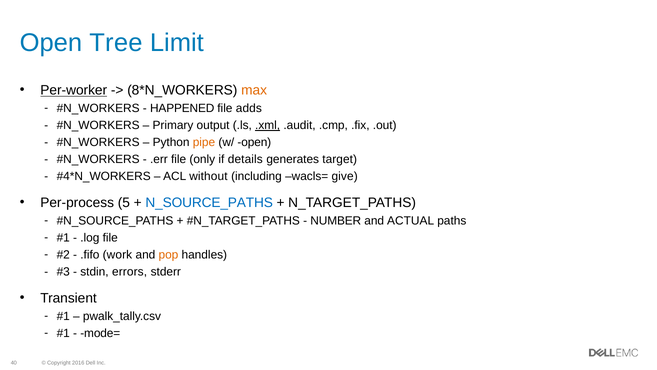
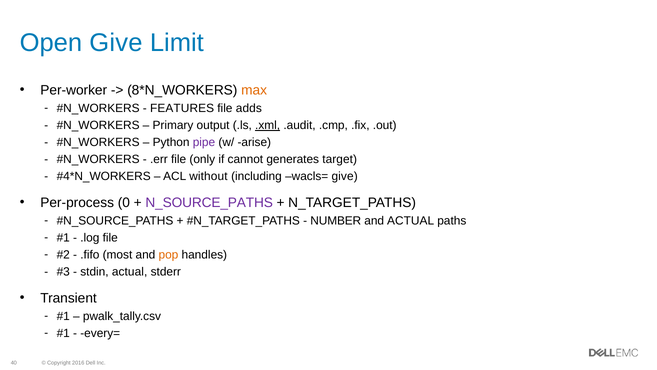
Open Tree: Tree -> Give
Per-worker underline: present -> none
HAPPENED: HAPPENED -> FEATURES
pipe colour: orange -> purple
w/ open: open -> arise
details: details -> cannot
5: 5 -> 0
N_SOURCE_PATHS colour: blue -> purple
work: work -> most
stdin errors: errors -> actual
mode=: mode= -> every=
